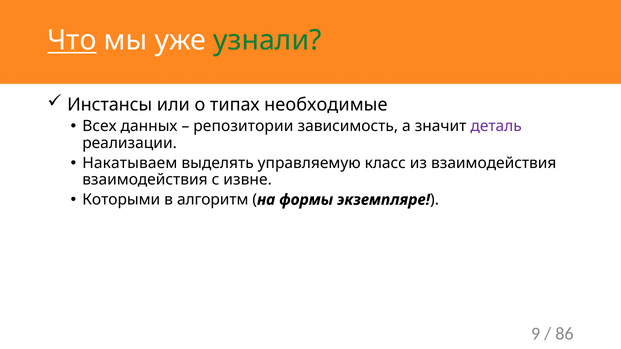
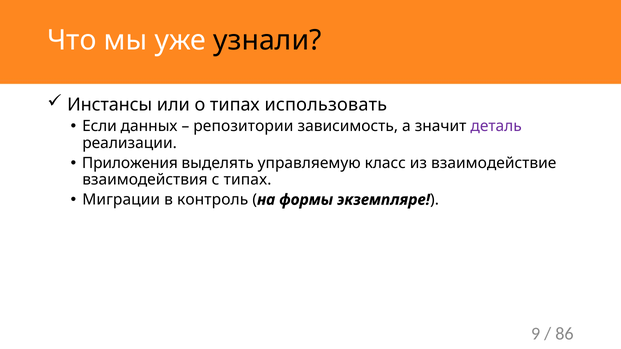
Что underline: present -> none
узнали colour: green -> black
необходимые: необходимые -> использовать
Всех: Всех -> Если
Накатываем: Накатываем -> Приложения
из взаимодействия: взаимодействия -> взаимодействие
с извне: извне -> типах
Которыми: Которыми -> Миграции
алгоритм: алгоритм -> контроль
